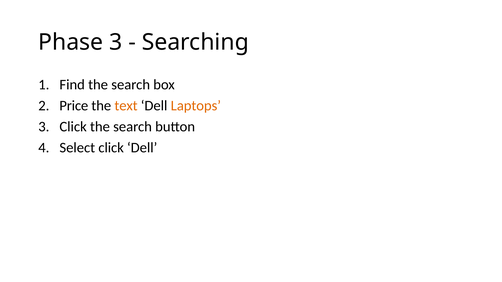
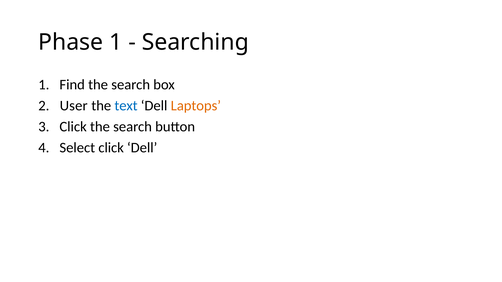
Phase 3: 3 -> 1
Price: Price -> User
text colour: orange -> blue
